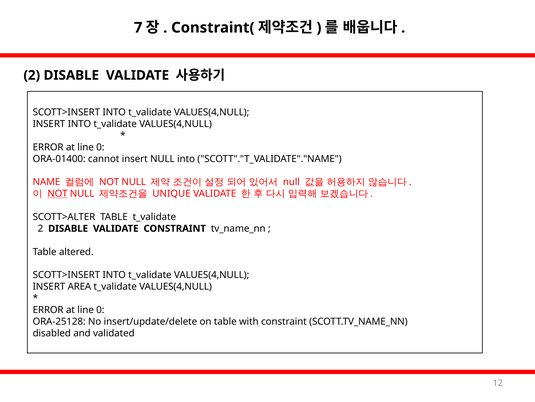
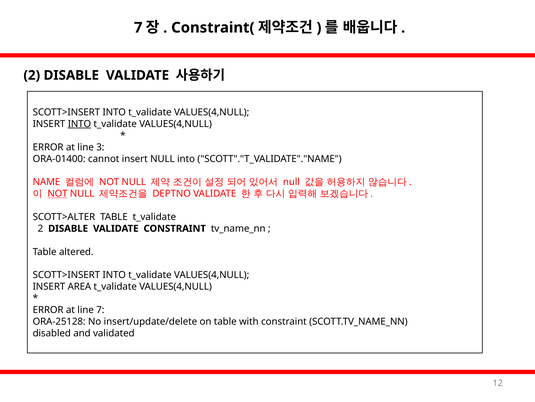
INTO at (79, 124) underline: none -> present
0 at (100, 147): 0 -> 3
UNIQUE: UNIQUE -> DEPTNO
0 at (100, 309): 0 -> 7
